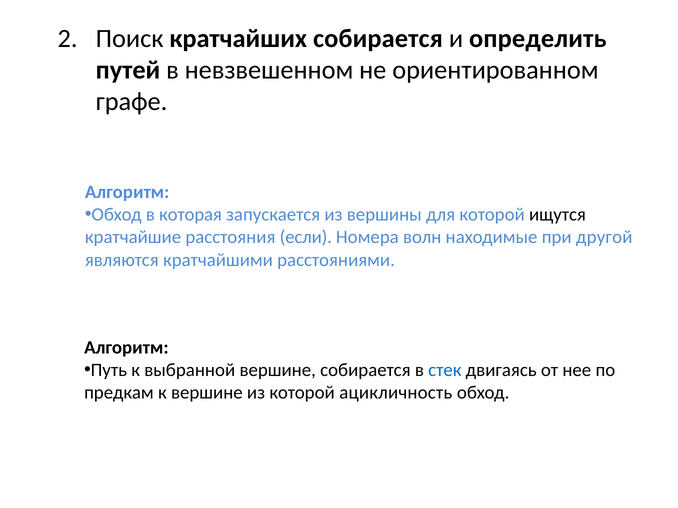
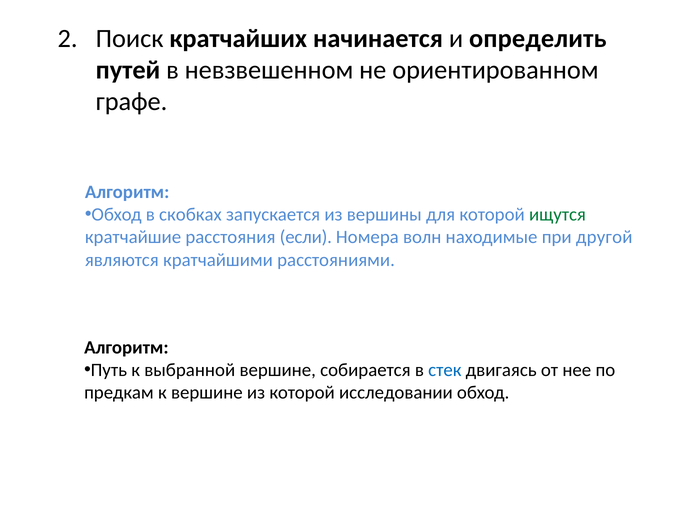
кратчайших собирается: собирается -> начинается
которая: которая -> скобках
ищутся colour: black -> green
ацикличность: ацикличность -> исследовании
